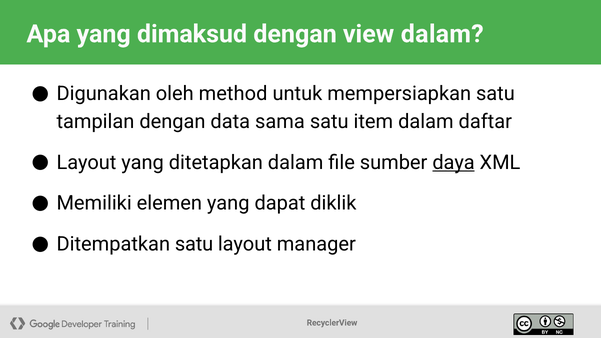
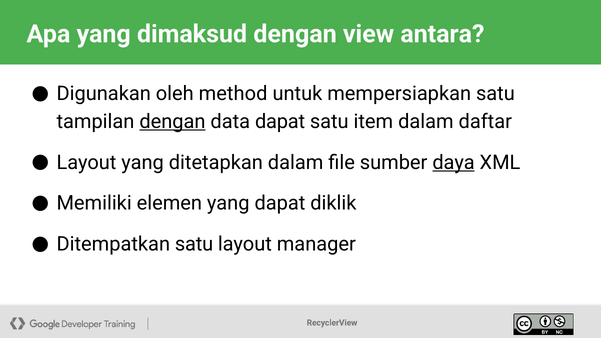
view dalam: dalam -> antara
dengan at (172, 121) underline: none -> present
data sama: sama -> dapat
